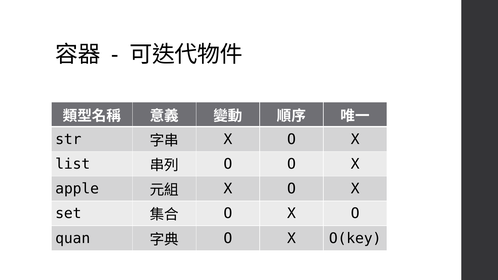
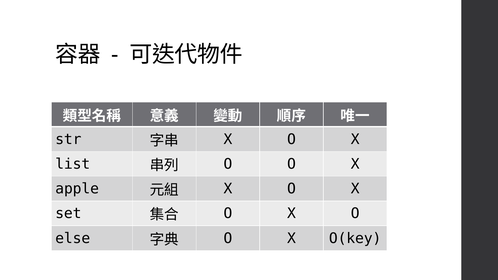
quan: quan -> else
